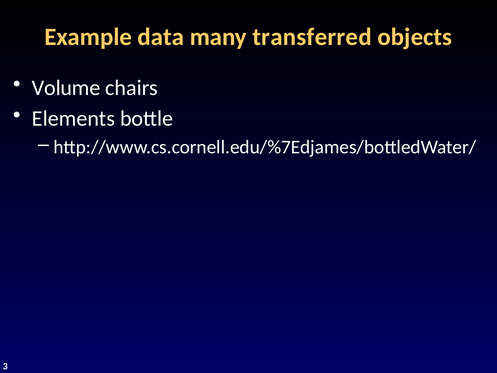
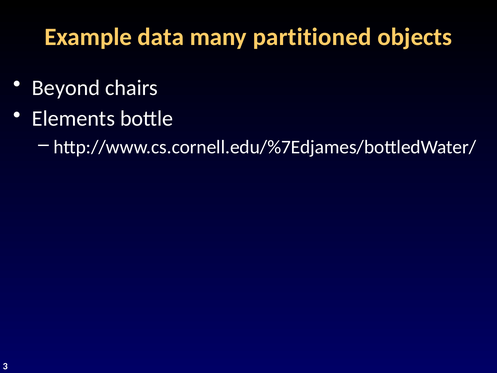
transferred: transferred -> partitioned
Volume: Volume -> Beyond
